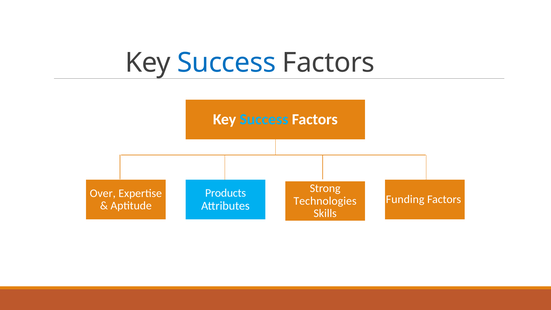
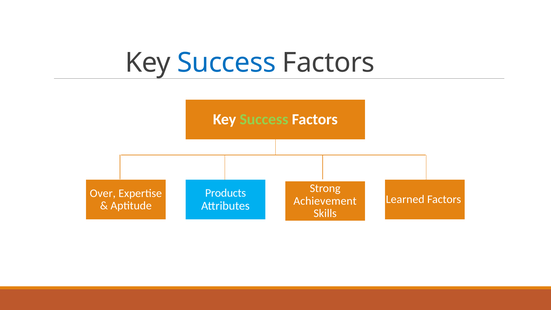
Success at (264, 119) colour: light blue -> light green
Funding: Funding -> Learned
Technologies: Technologies -> Achievement
